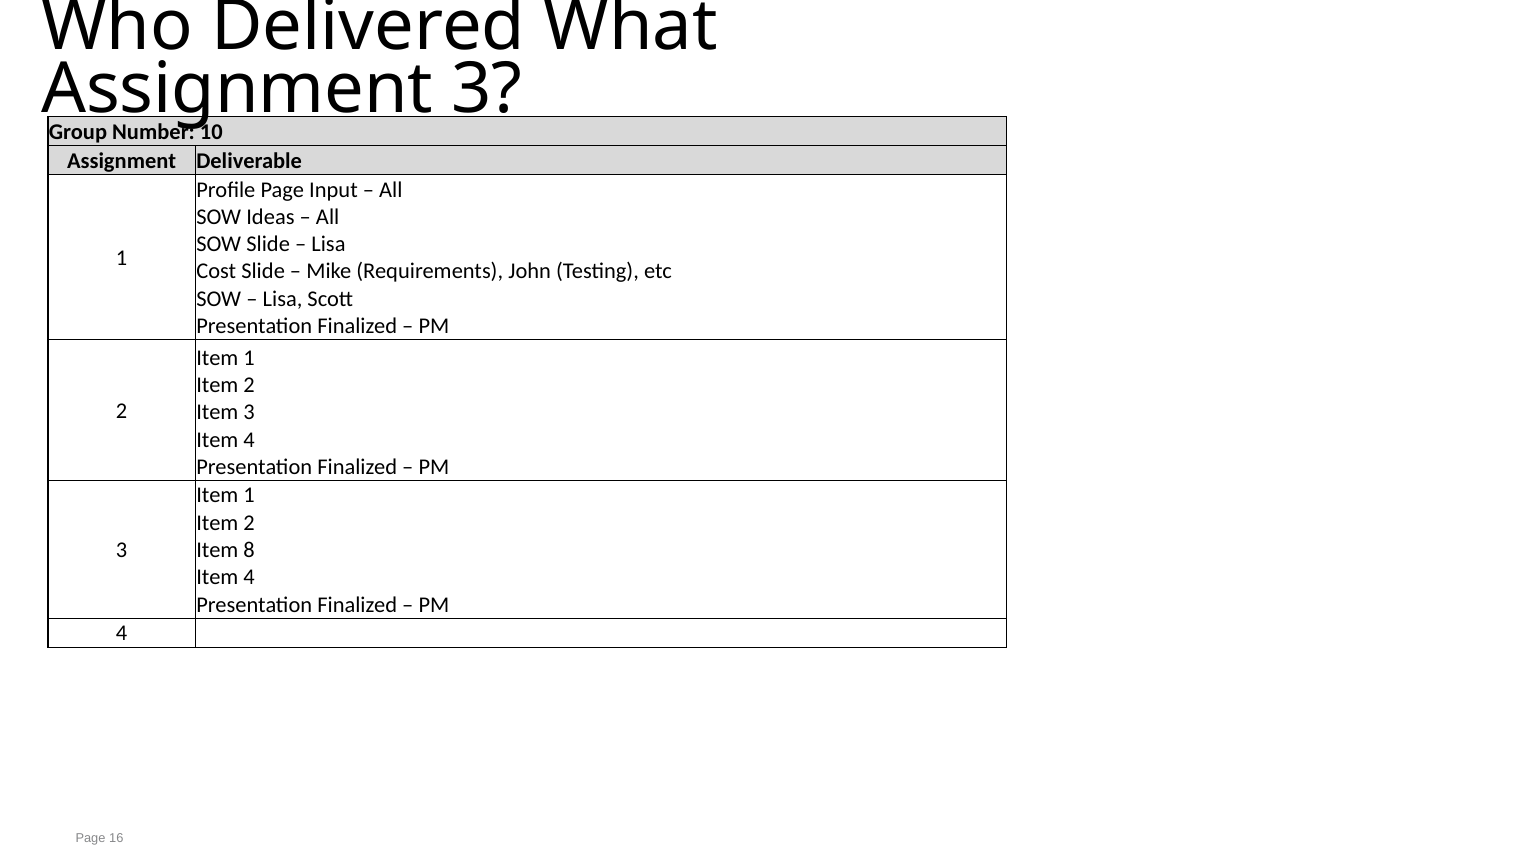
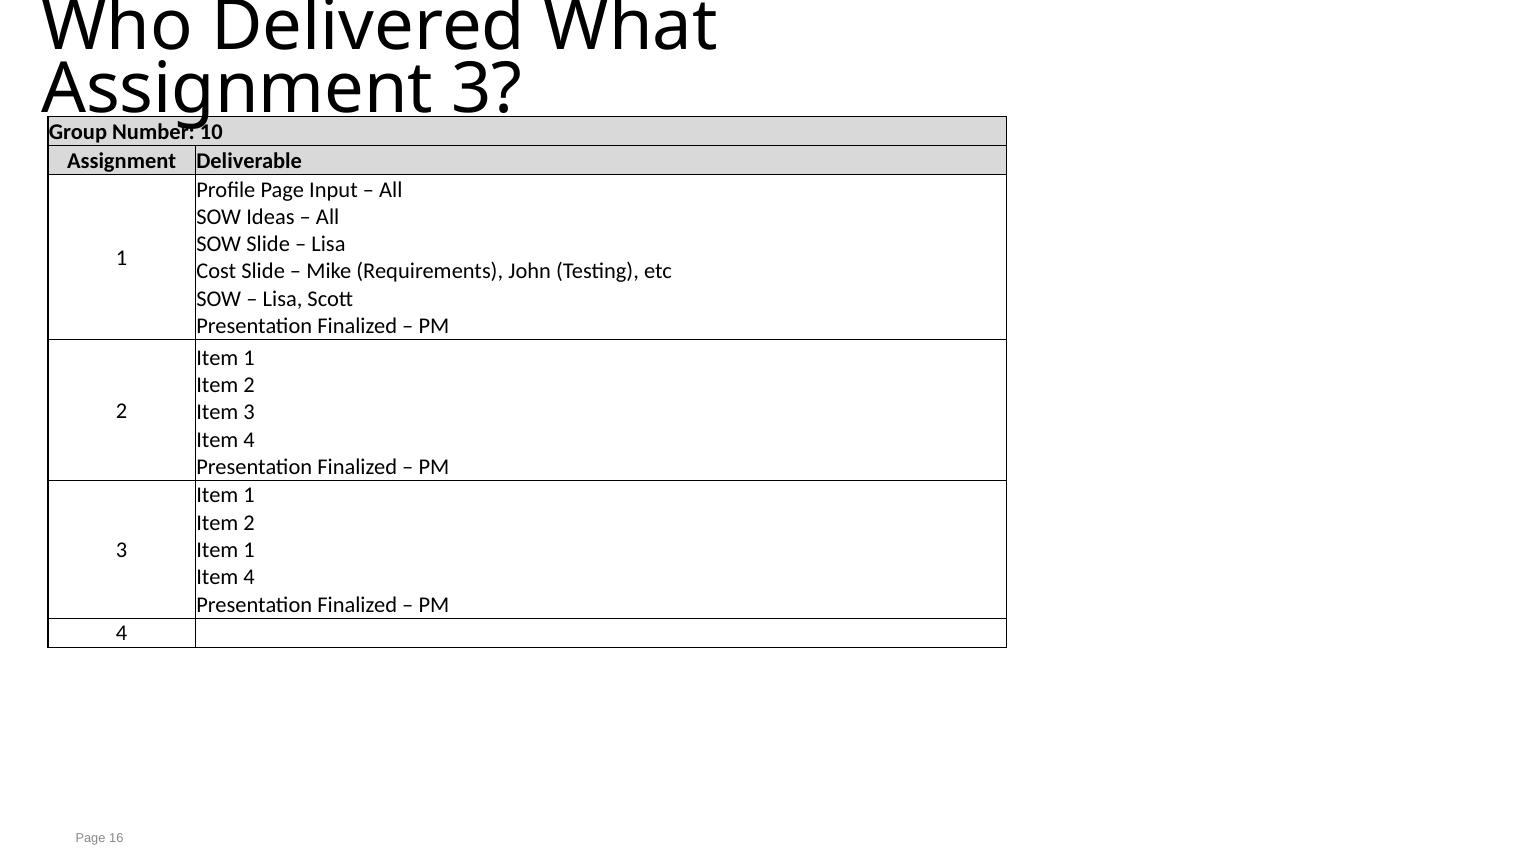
8 at (249, 550): 8 -> 1
